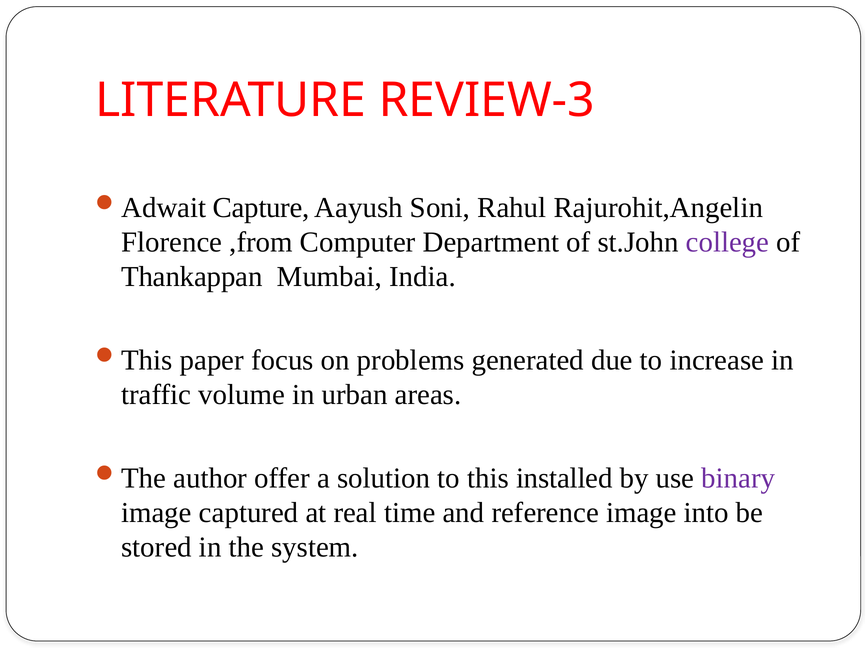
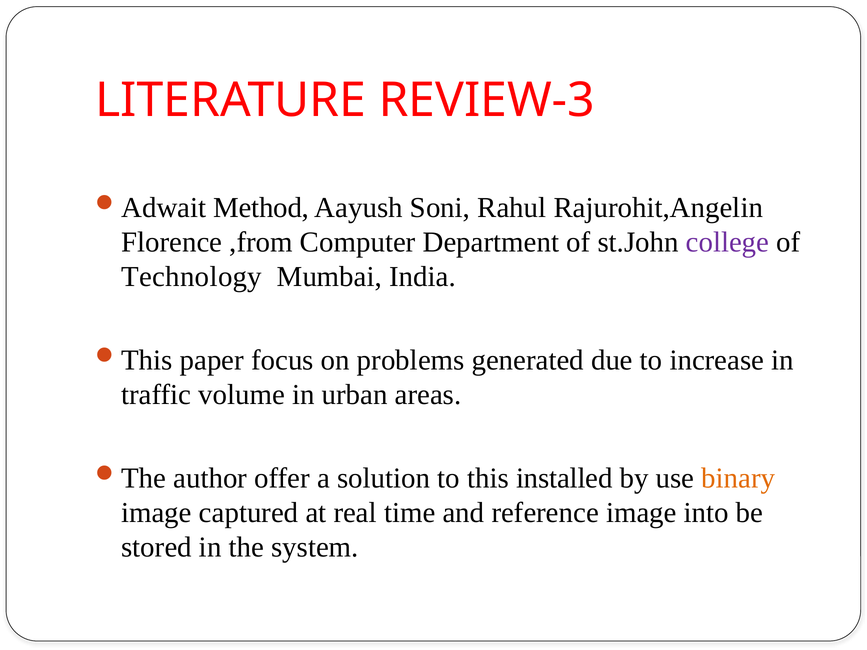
Capture: Capture -> Method
Thankappan: Thankappan -> Technology
binary colour: purple -> orange
